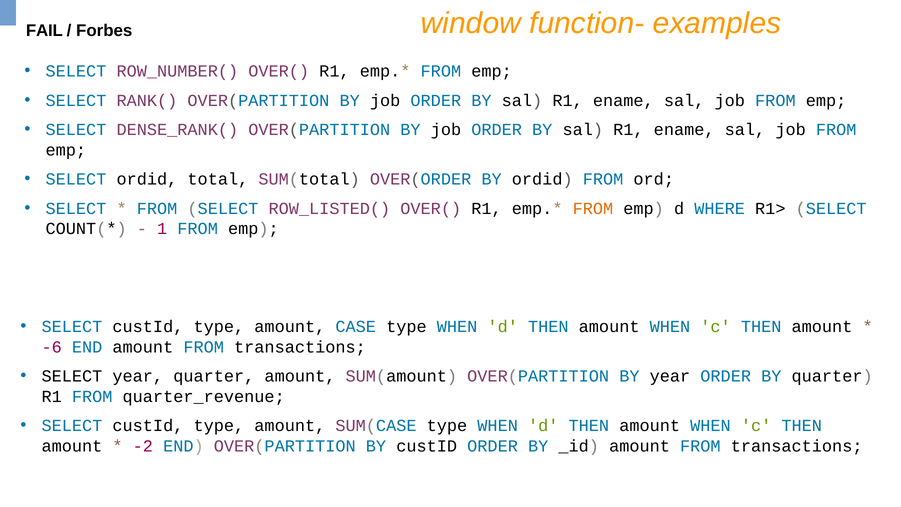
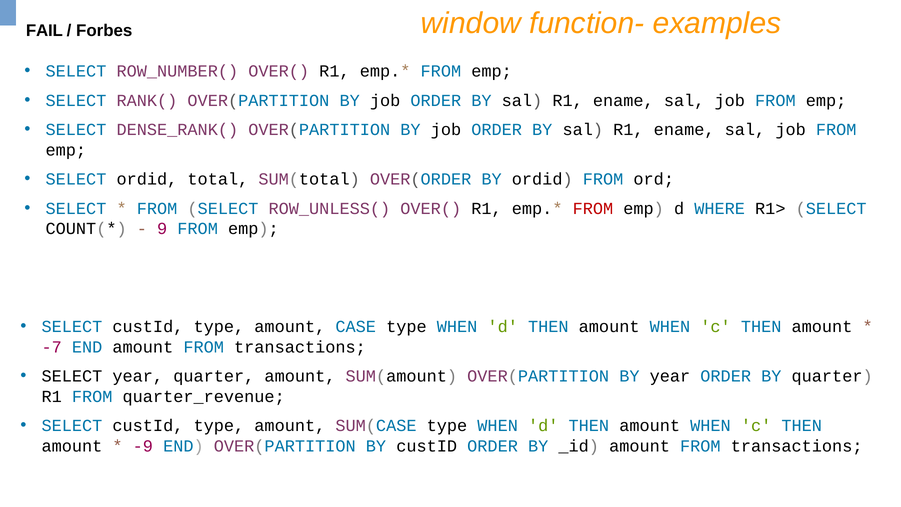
ROW_LISTED(: ROW_LISTED( -> ROW_UNLESS(
FROM at (593, 208) colour: orange -> red
1: 1 -> 9
-6: -6 -> -7
-2: -2 -> -9
